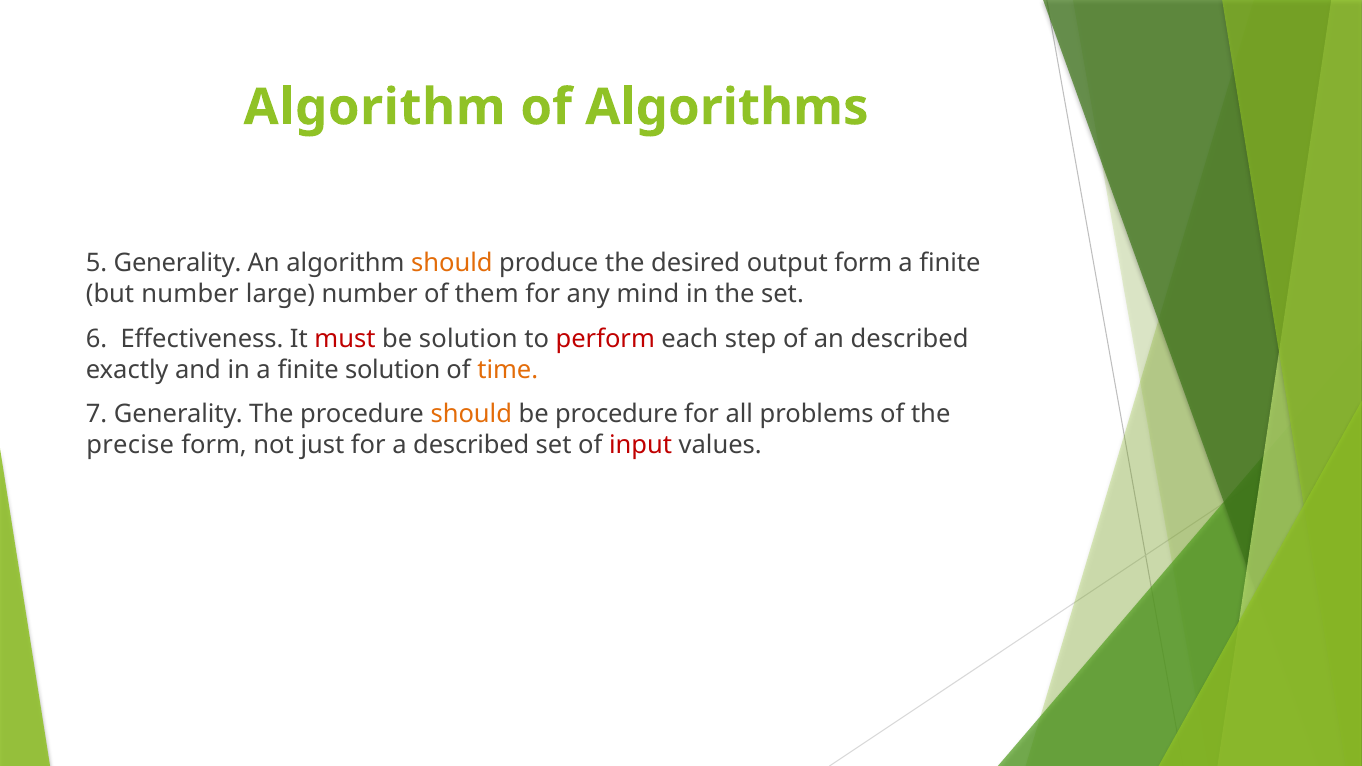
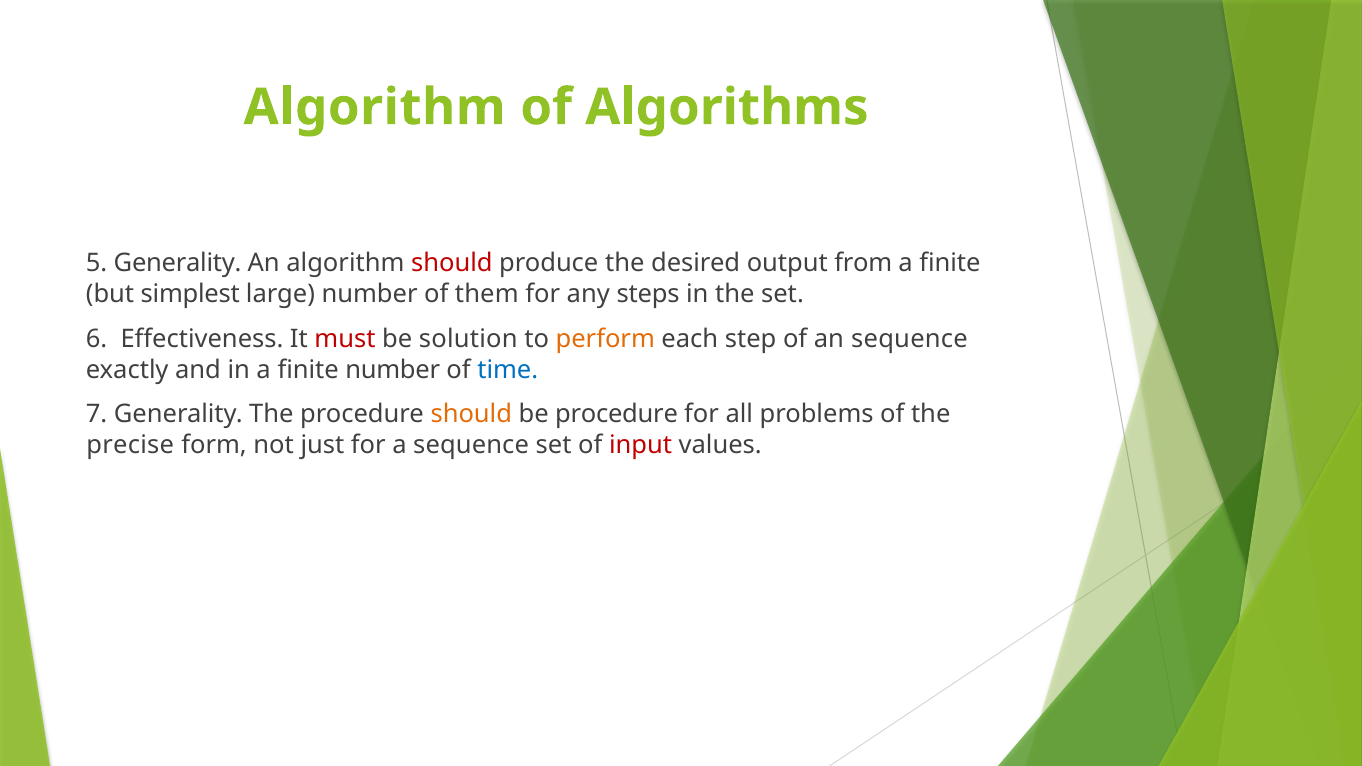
should at (452, 264) colour: orange -> red
output form: form -> from
but number: number -> simplest
mind: mind -> steps
perform colour: red -> orange
an described: described -> sequence
finite solution: solution -> number
time colour: orange -> blue
a described: described -> sequence
